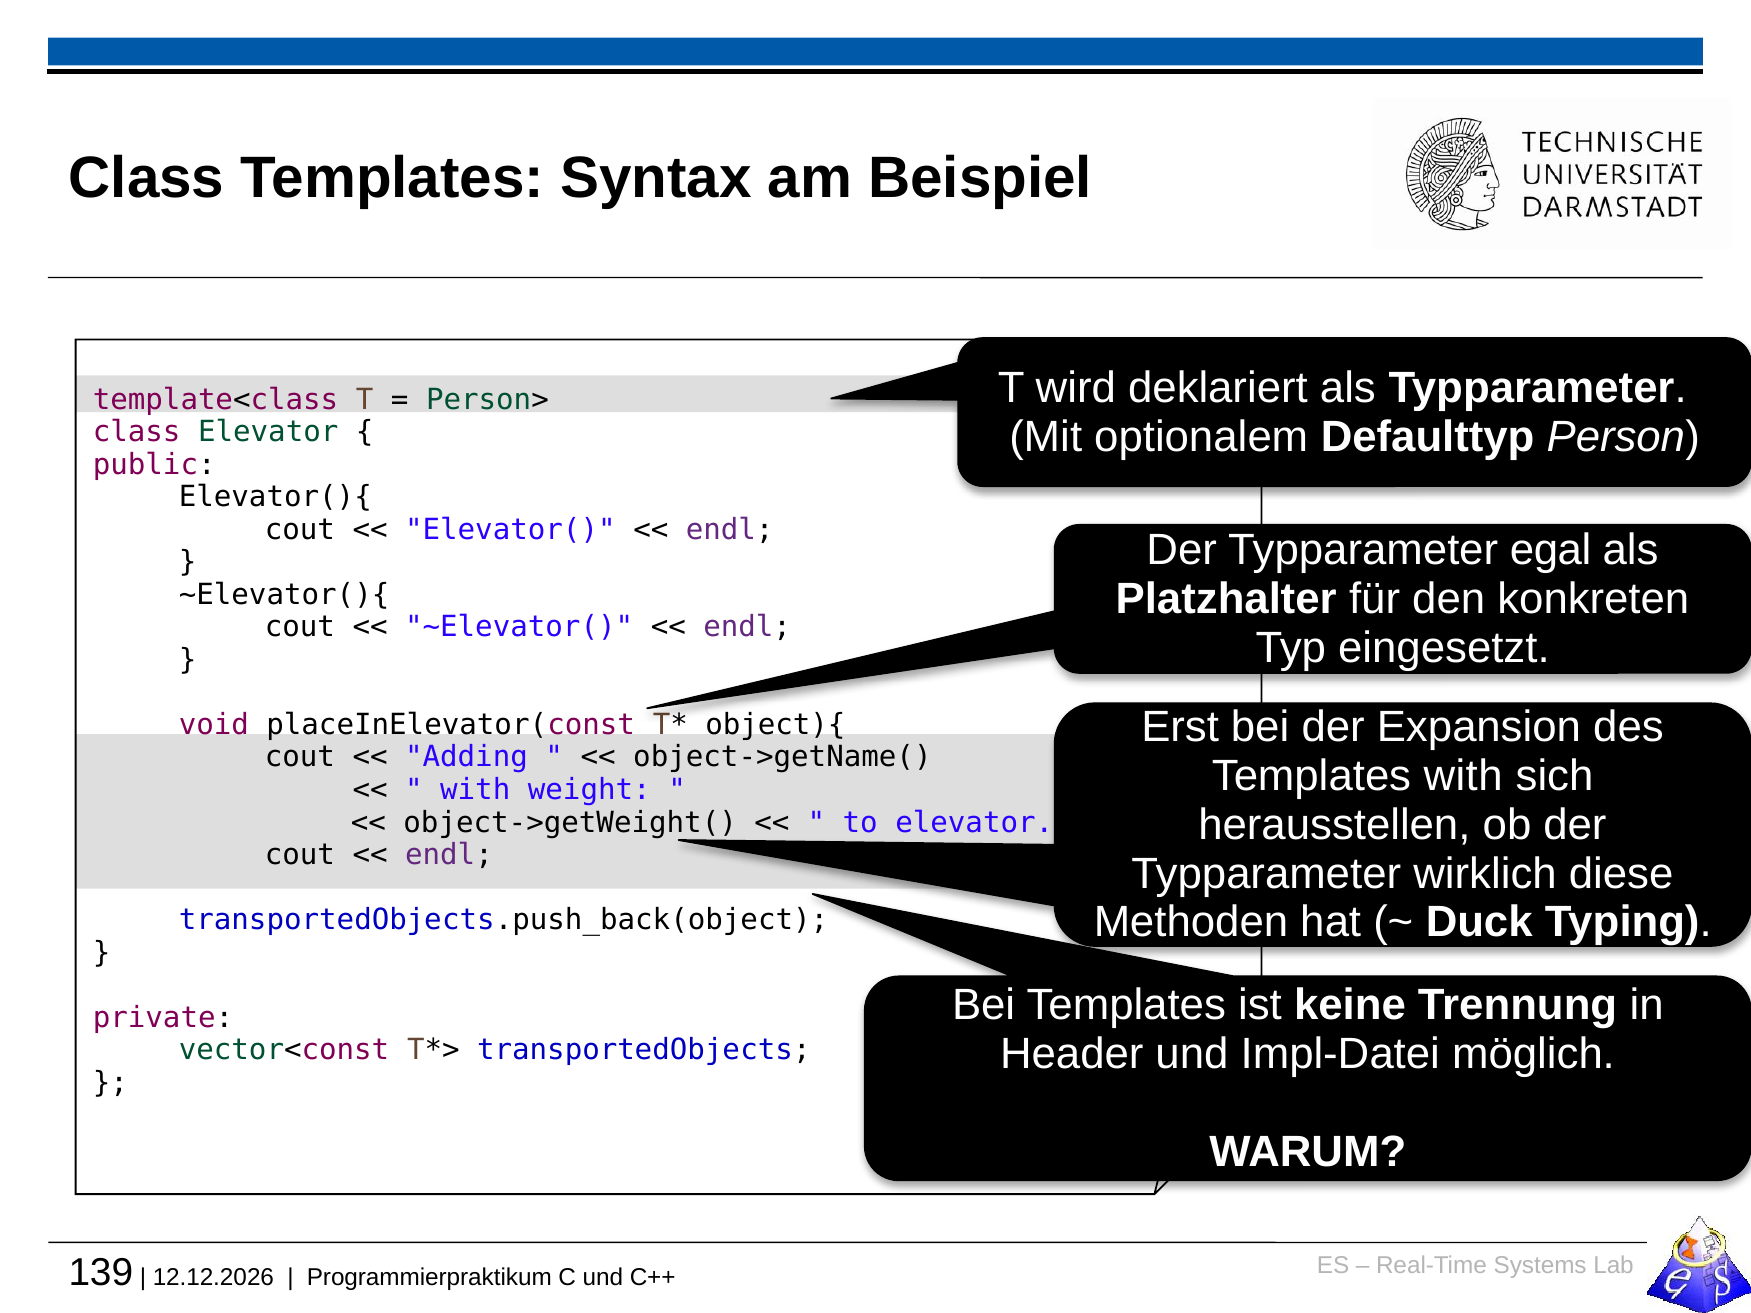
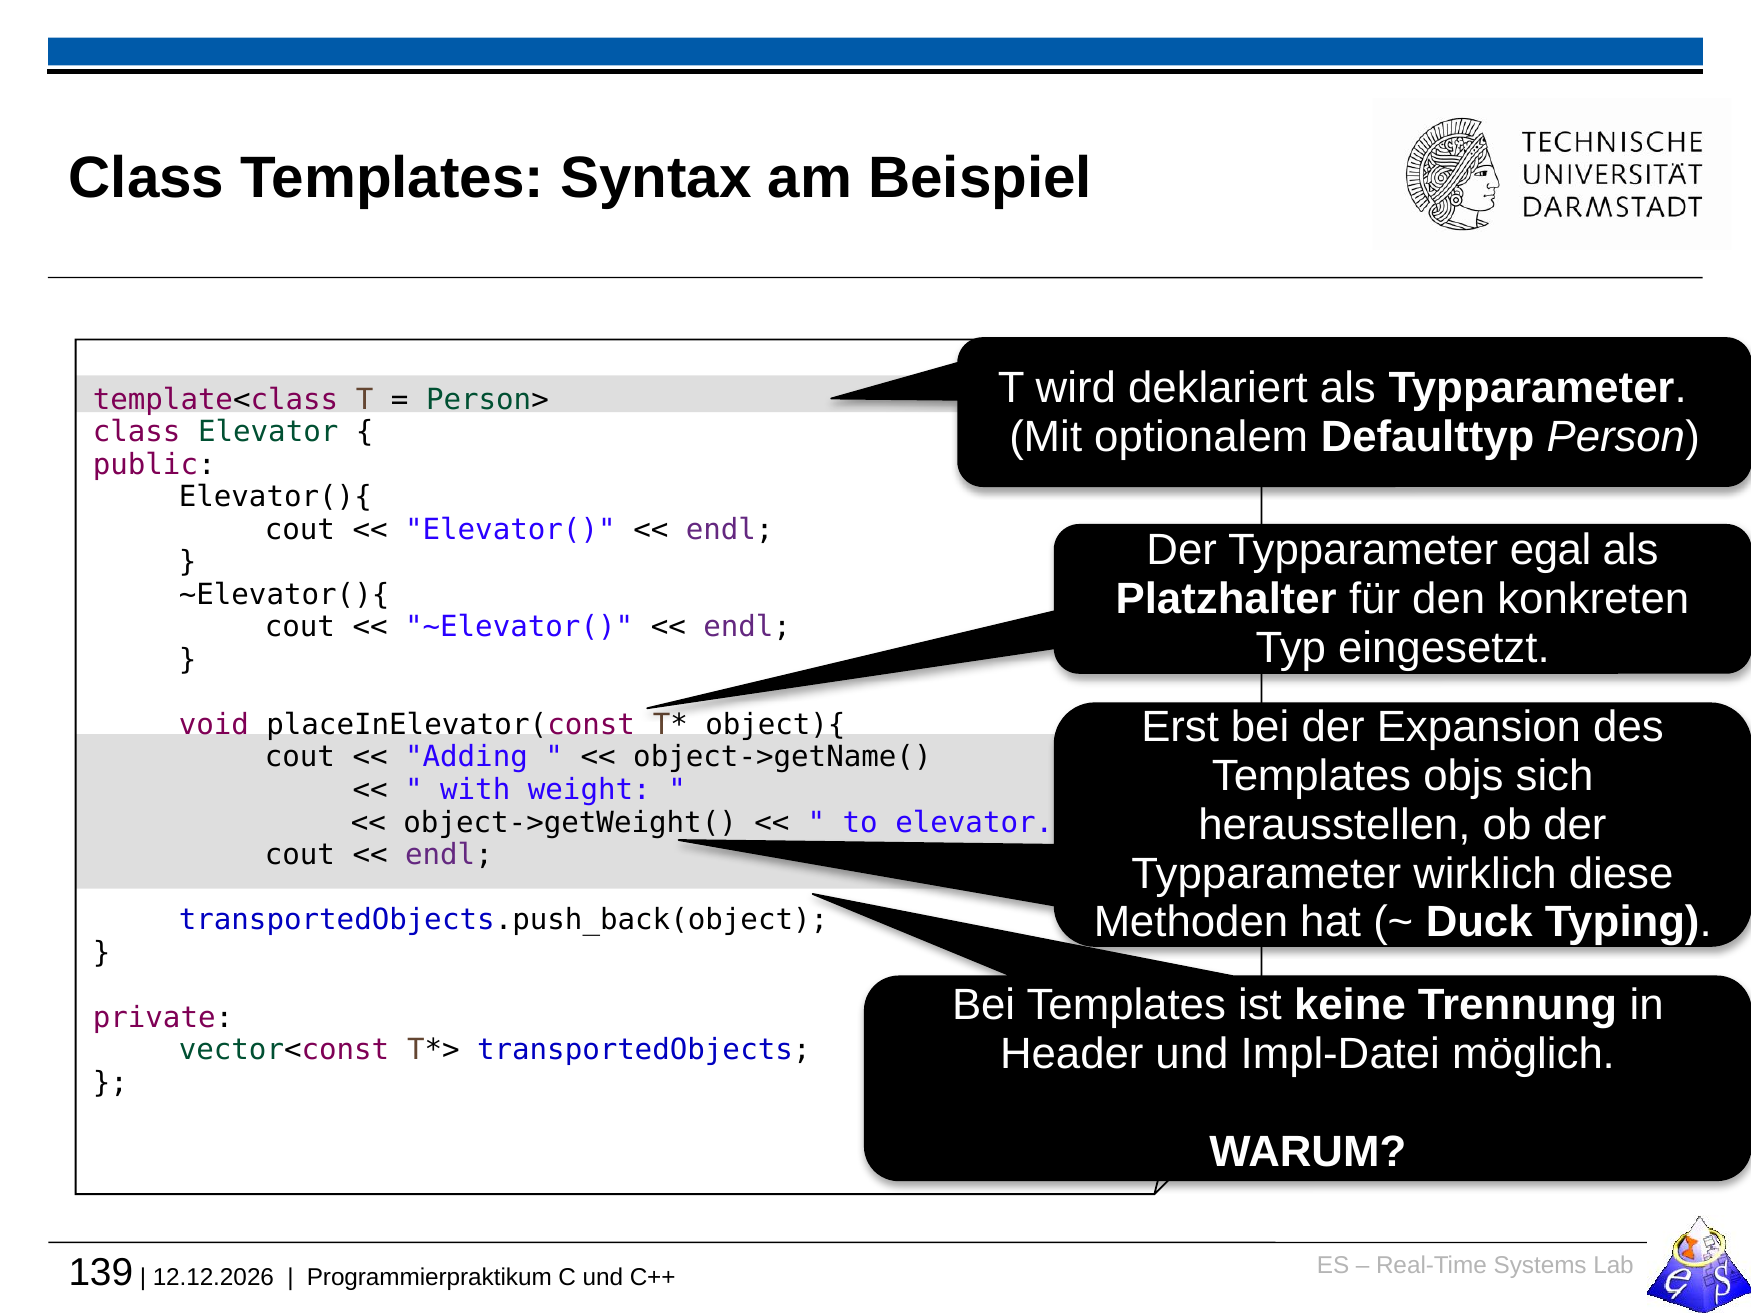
Templates with: with -> objs
